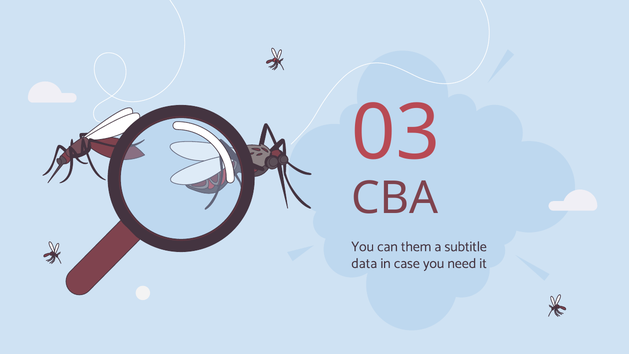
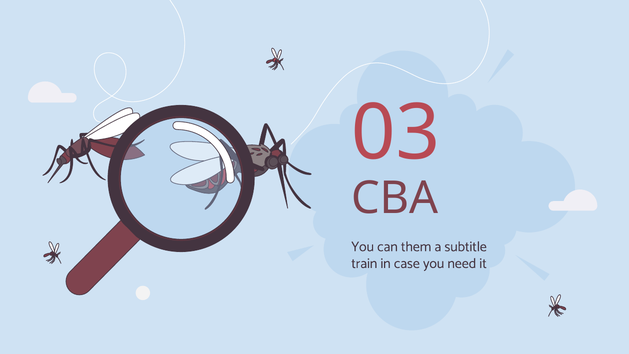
data: data -> train
